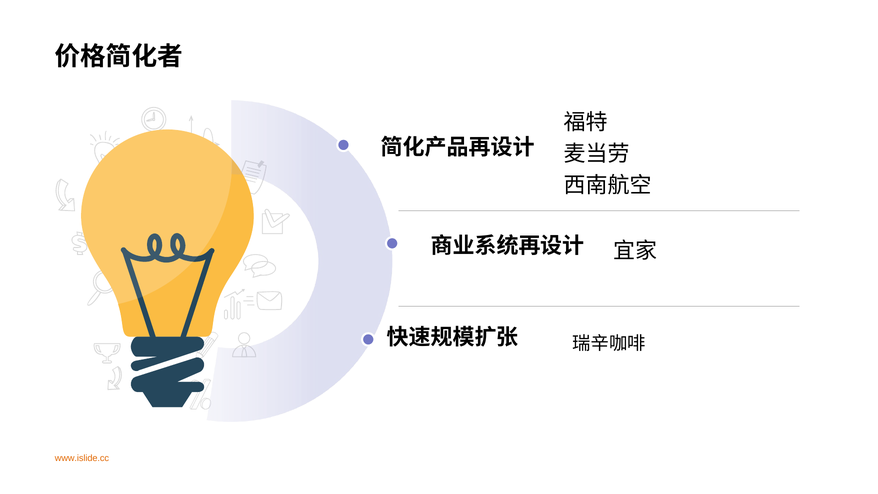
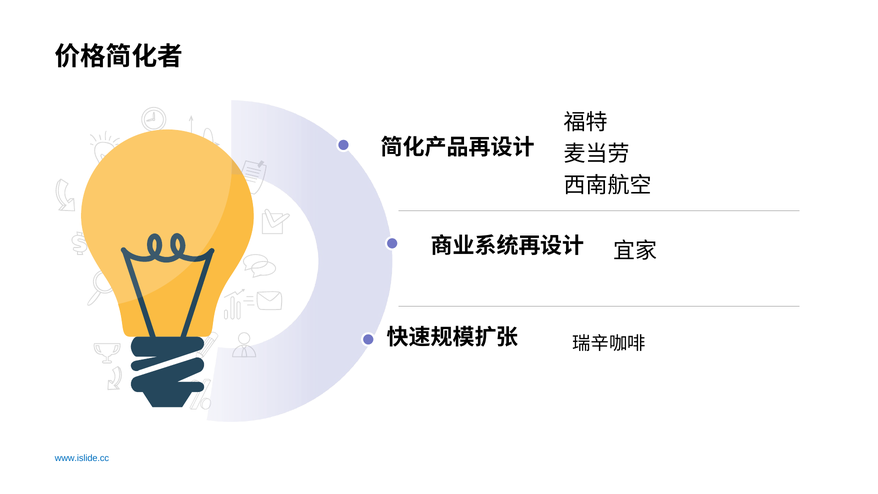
www.islide.cc colour: orange -> blue
